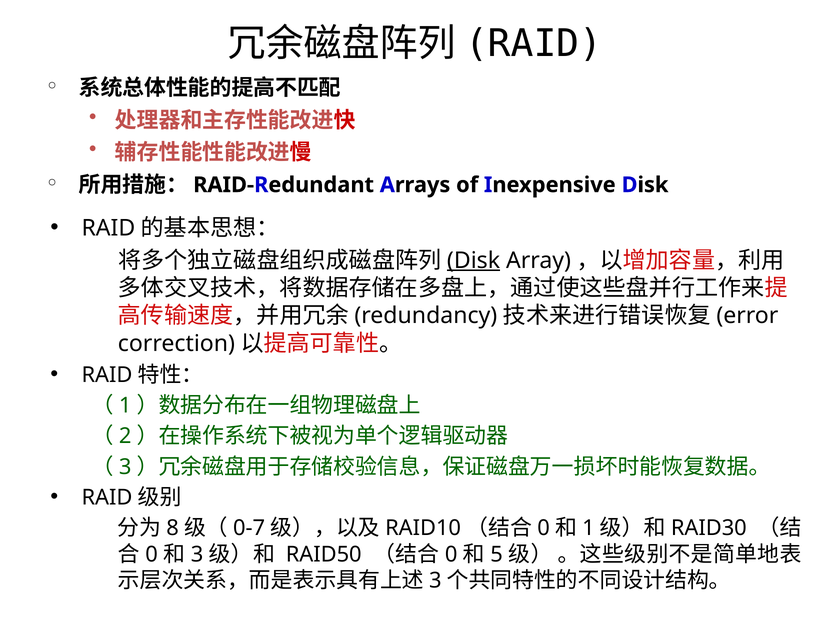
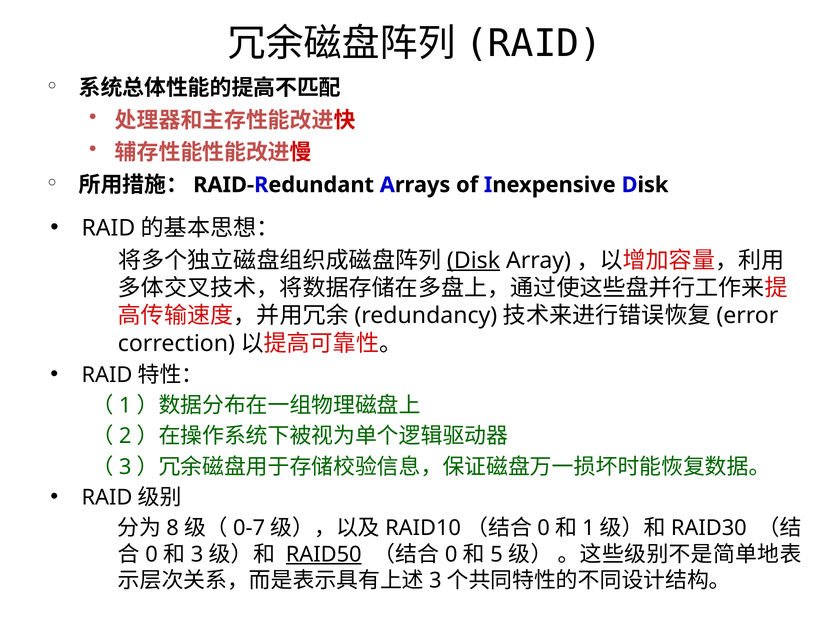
RAID50 underline: none -> present
